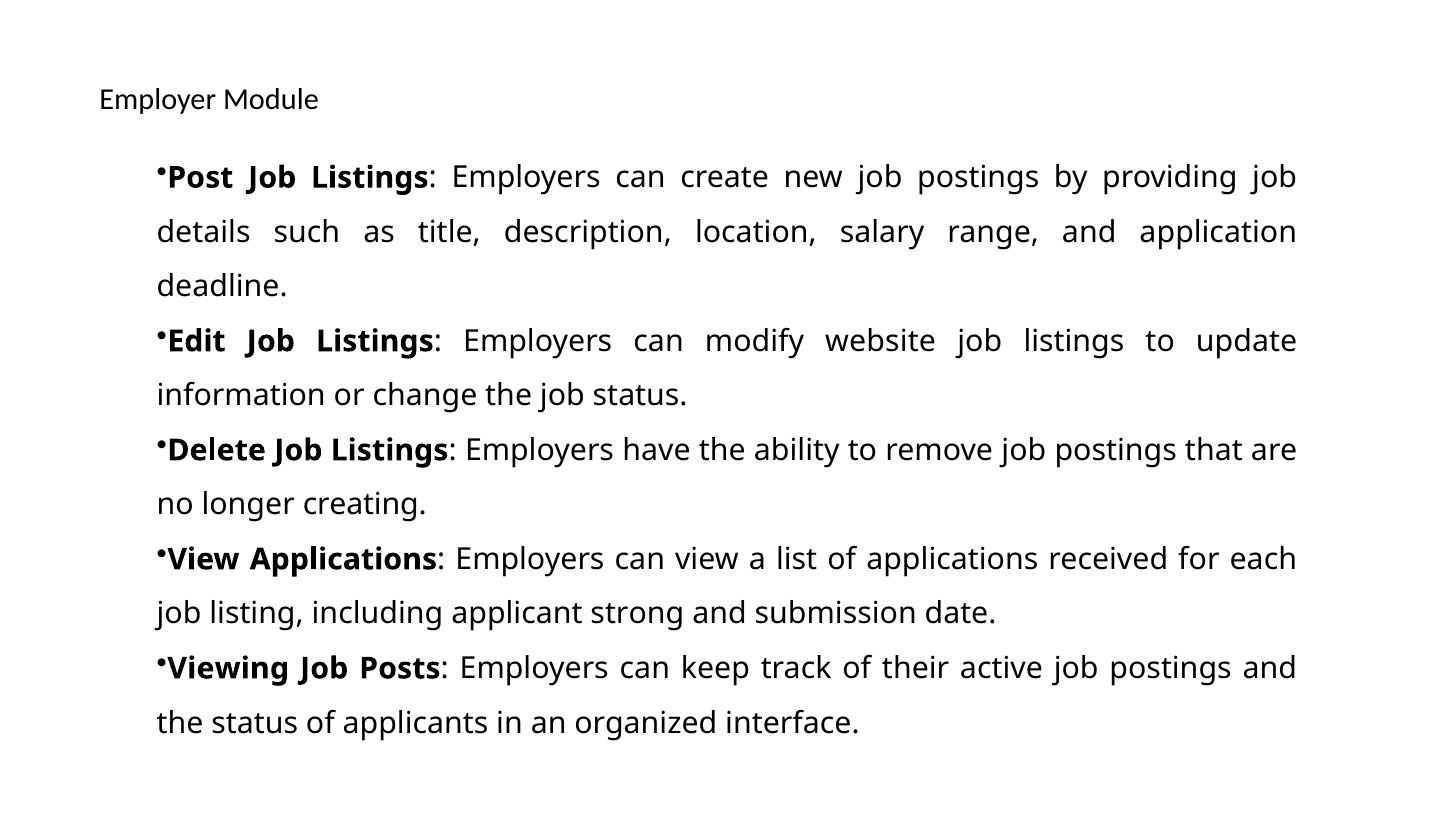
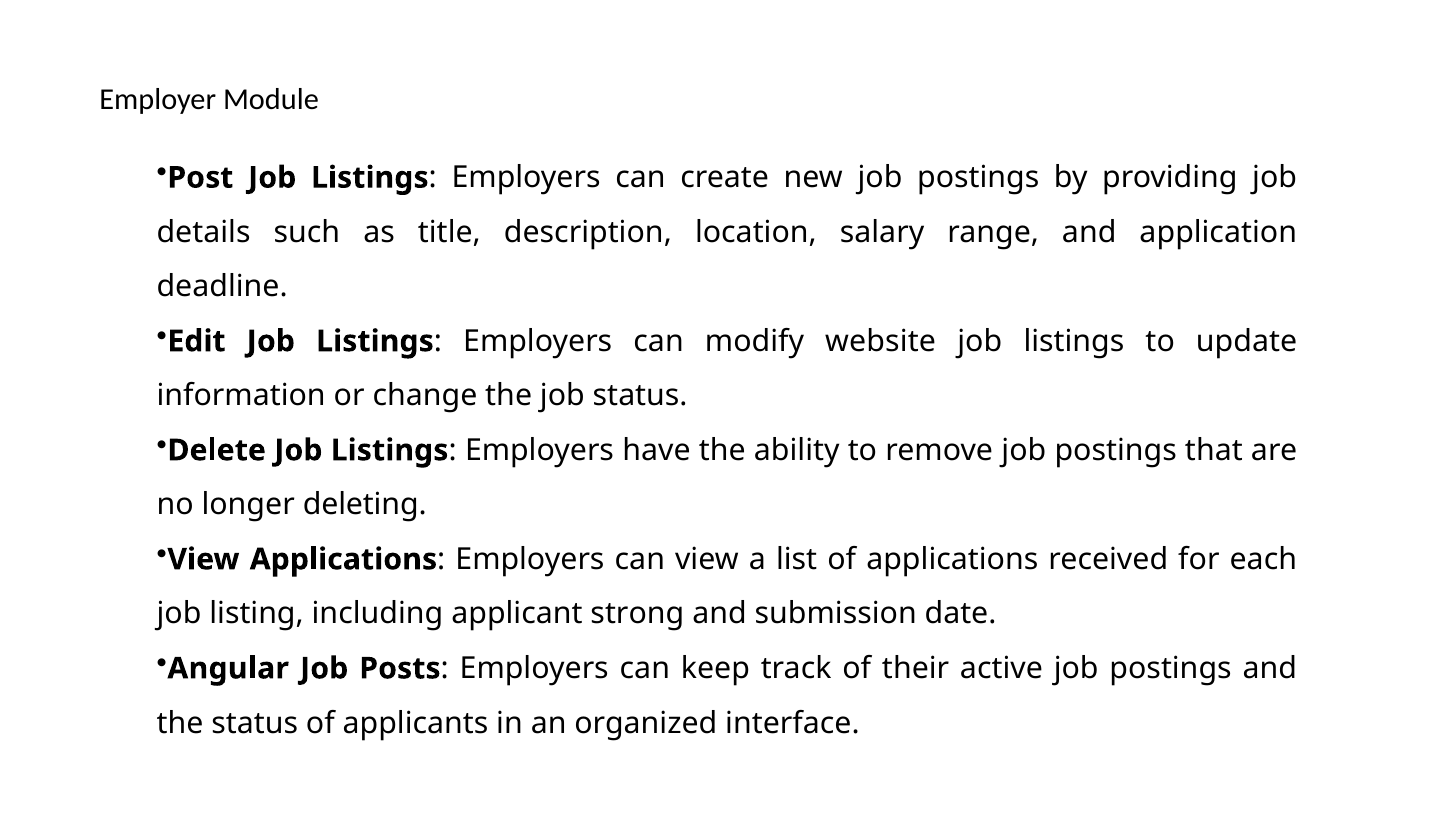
creating: creating -> deleting
Viewing: Viewing -> Angular
